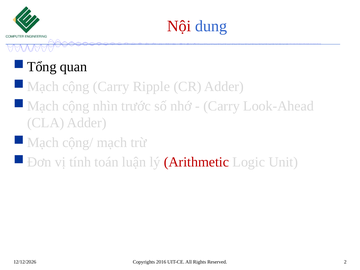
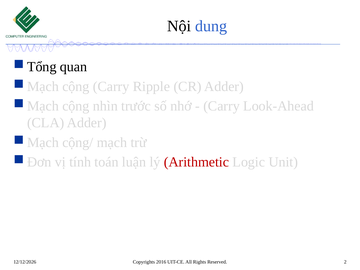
Nội colour: red -> black
